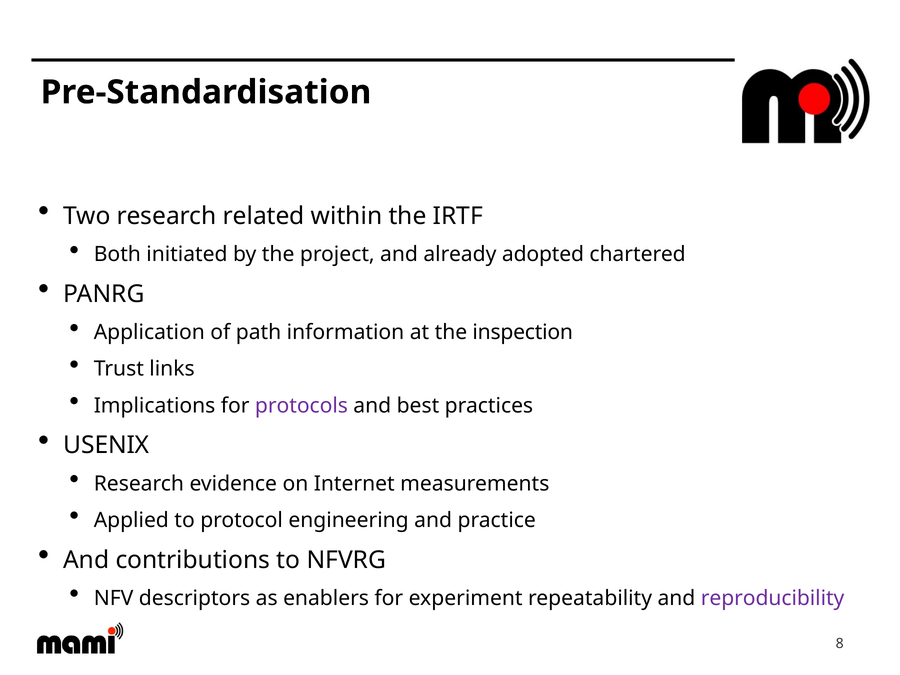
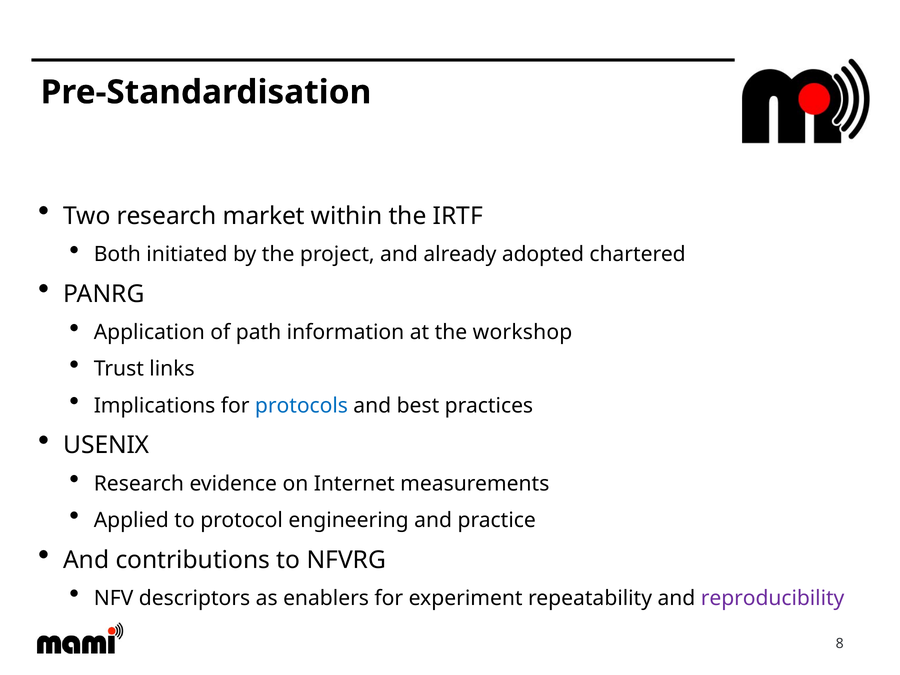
related: related -> market
inspection: inspection -> workshop
protocols colour: purple -> blue
